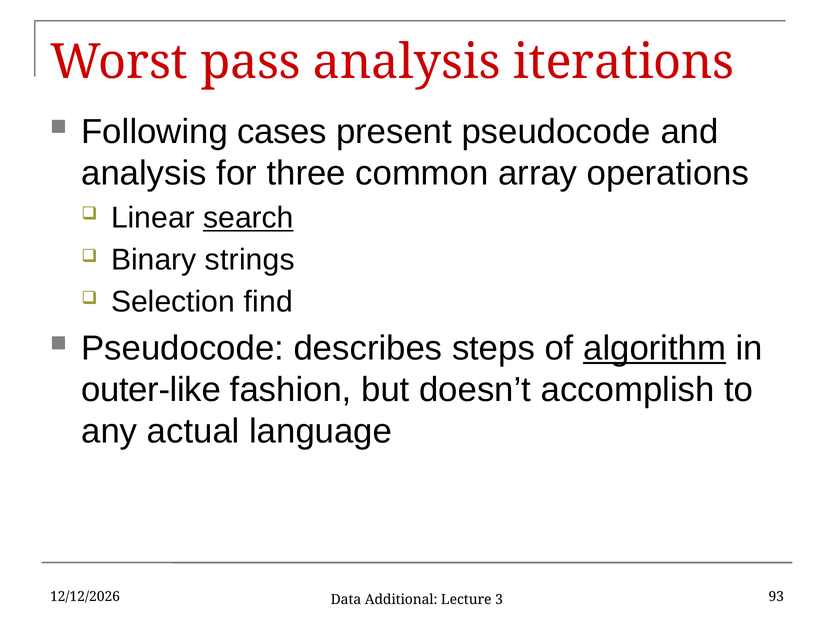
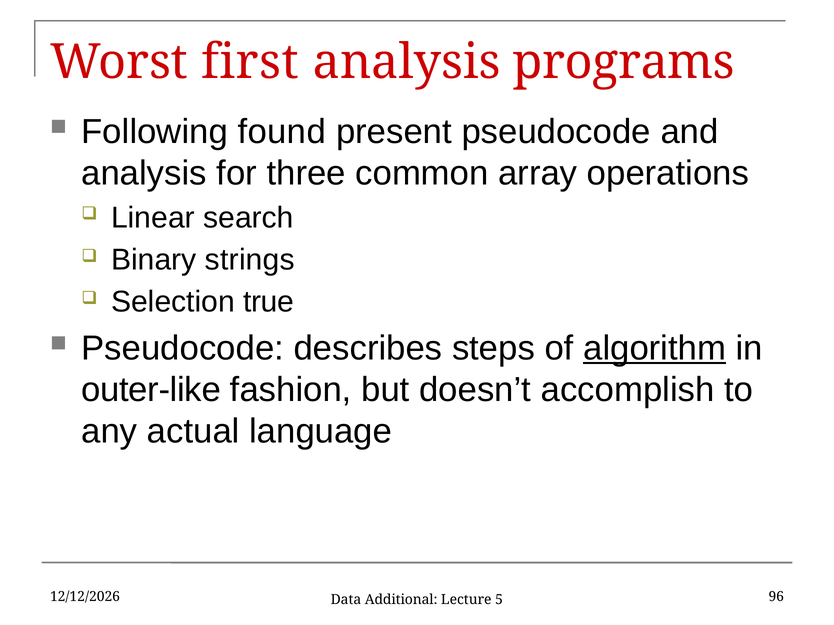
pass: pass -> first
iterations: iterations -> programs
cases: cases -> found
search underline: present -> none
find: find -> true
93: 93 -> 96
3: 3 -> 5
